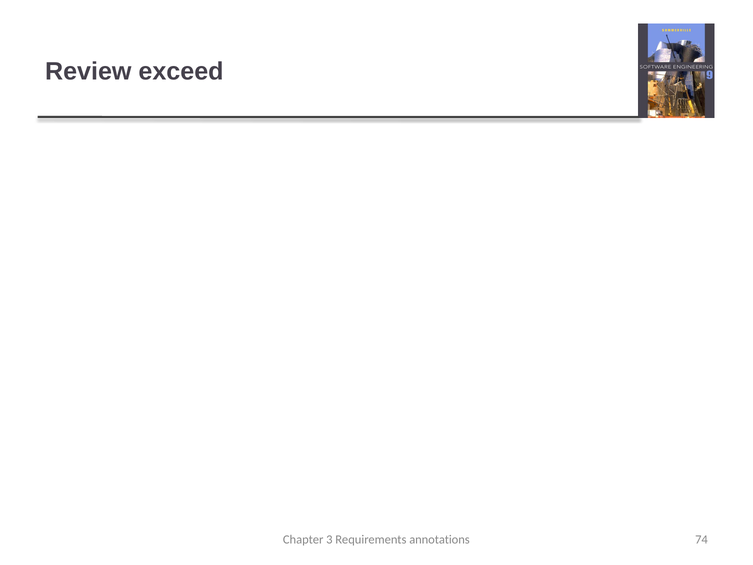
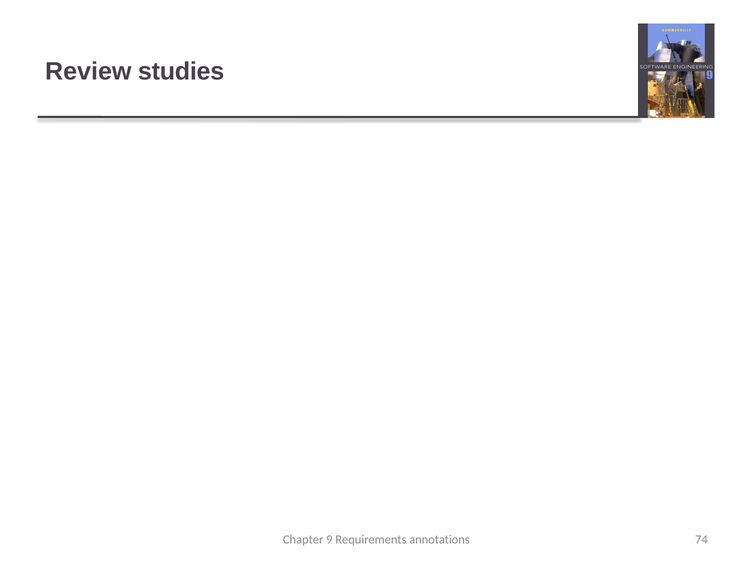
exceed: exceed -> studies
3: 3 -> 9
